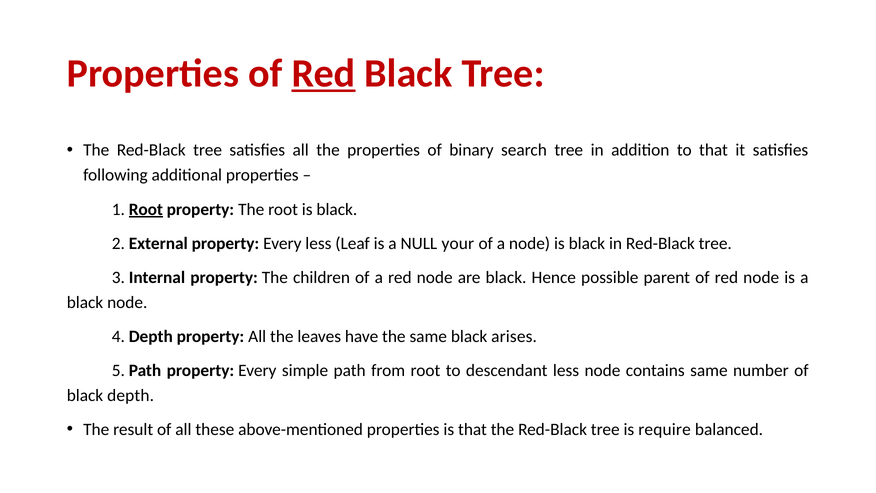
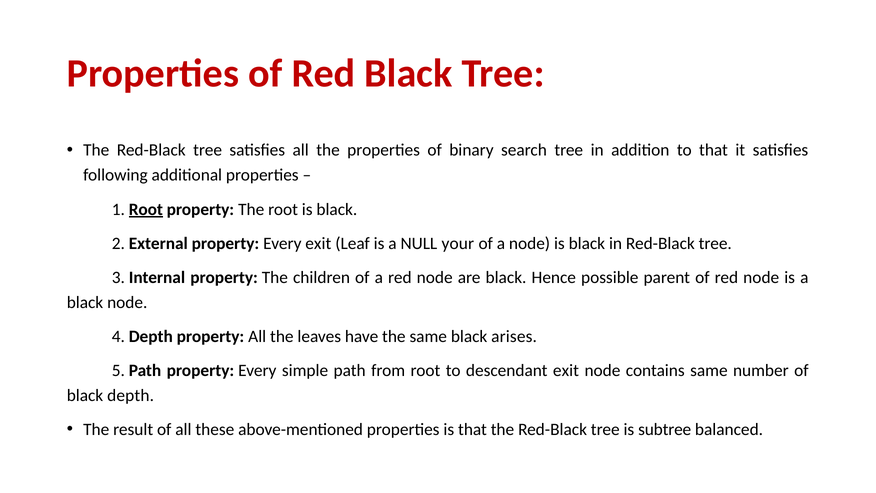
Red at (324, 74) underline: present -> none
Every less: less -> exit
descendant less: less -> exit
require: require -> subtree
